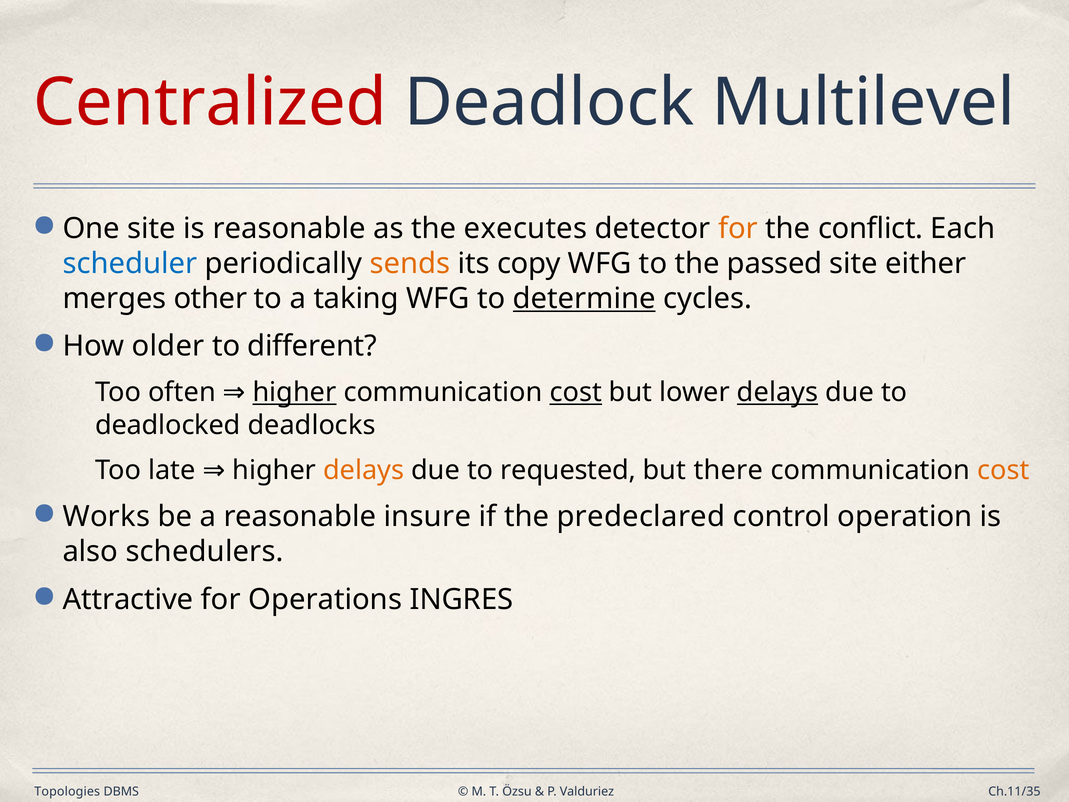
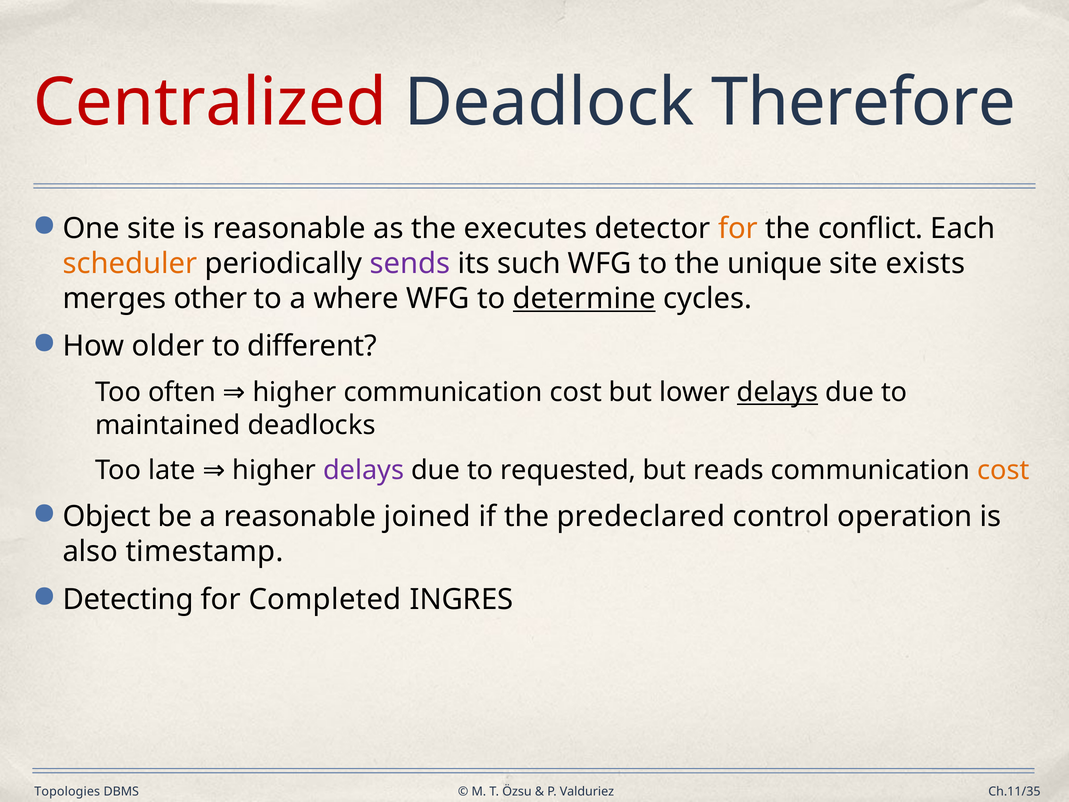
Multilevel: Multilevel -> Therefore
scheduler colour: blue -> orange
sends colour: orange -> purple
copy: copy -> such
passed: passed -> unique
either: either -> exists
taking: taking -> where
higher at (295, 392) underline: present -> none
cost at (576, 392) underline: present -> none
deadlocked: deadlocked -> maintained
delays at (364, 470) colour: orange -> purple
there: there -> reads
Works: Works -> Object
insure: insure -> joined
schedulers: schedulers -> timestamp
Attractive: Attractive -> Detecting
Operations: Operations -> Completed
